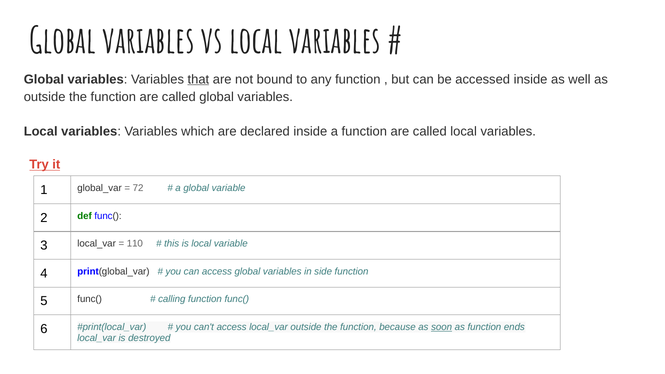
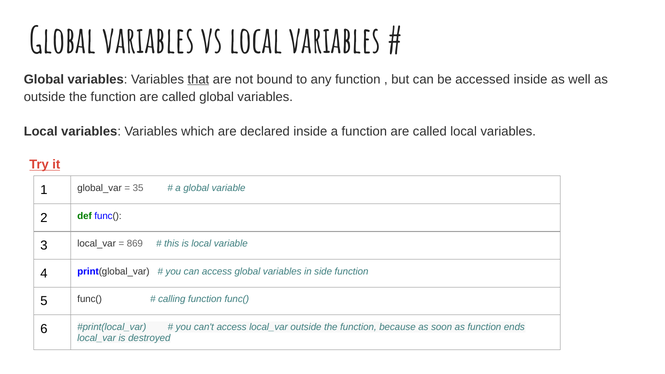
72: 72 -> 35
110: 110 -> 869
soon underline: present -> none
